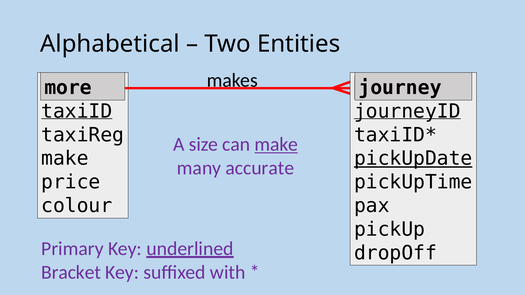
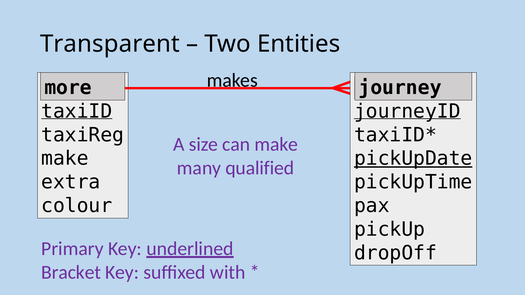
Alphabetical: Alphabetical -> Transparent
make at (276, 144) underline: present -> none
accurate: accurate -> qualified
price: price -> extra
